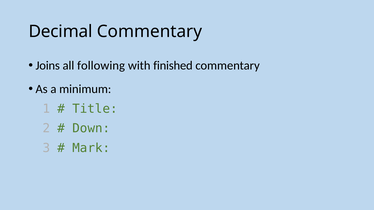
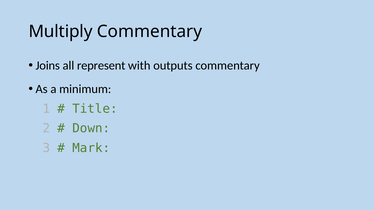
Decimal: Decimal -> Multiply
following: following -> represent
finished: finished -> outputs
